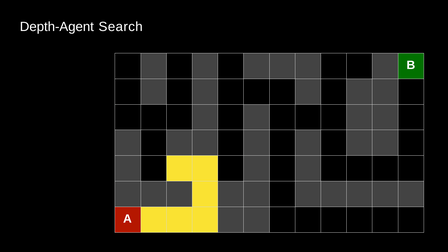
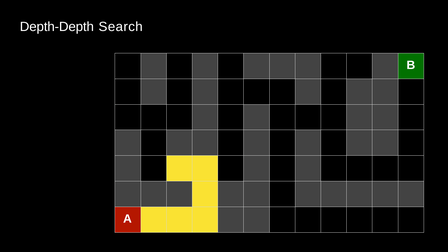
Depth-Agent: Depth-Agent -> Depth-Depth
